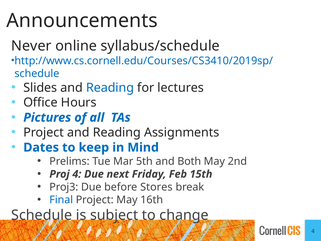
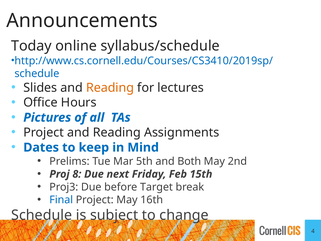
Never: Never -> Today
Reading at (110, 88) colour: blue -> orange
Proj 4: 4 -> 8
Stores: Stores -> Target
